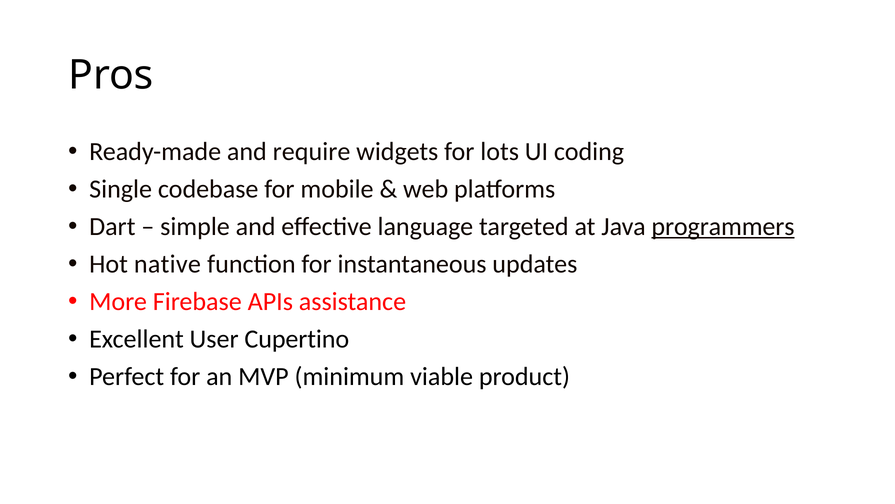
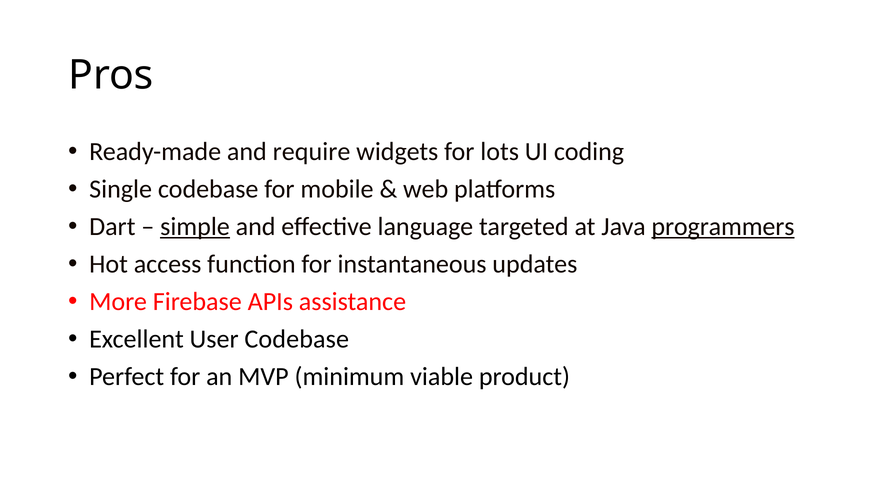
simple underline: none -> present
native: native -> access
User Cupertino: Cupertino -> Codebase
